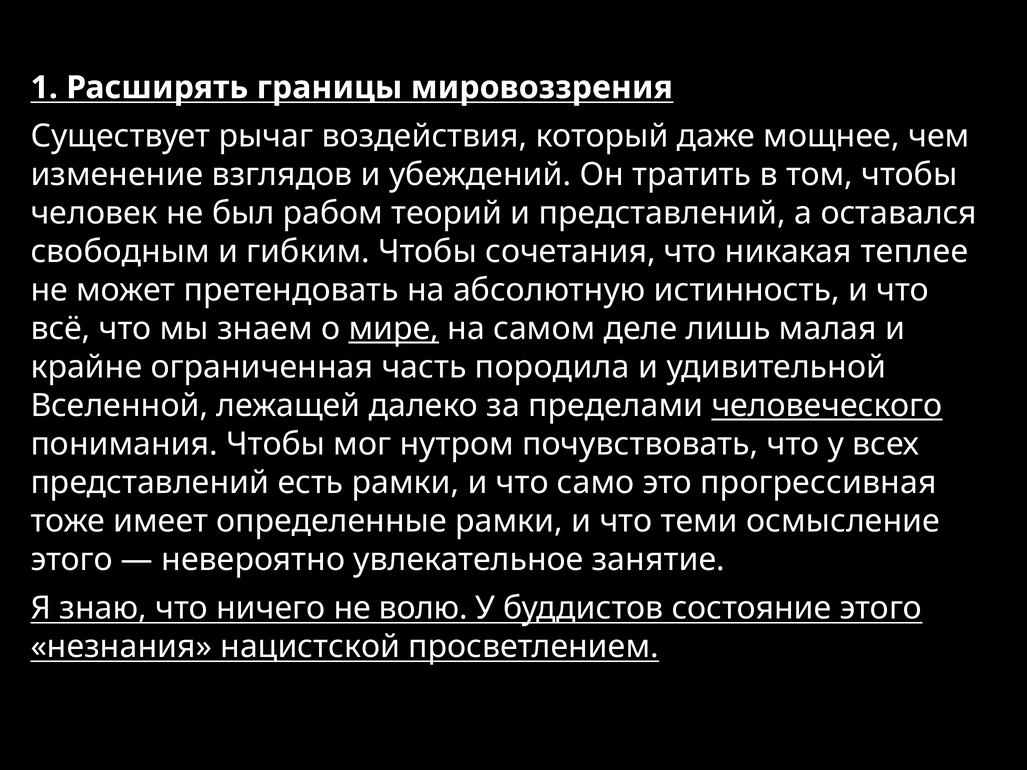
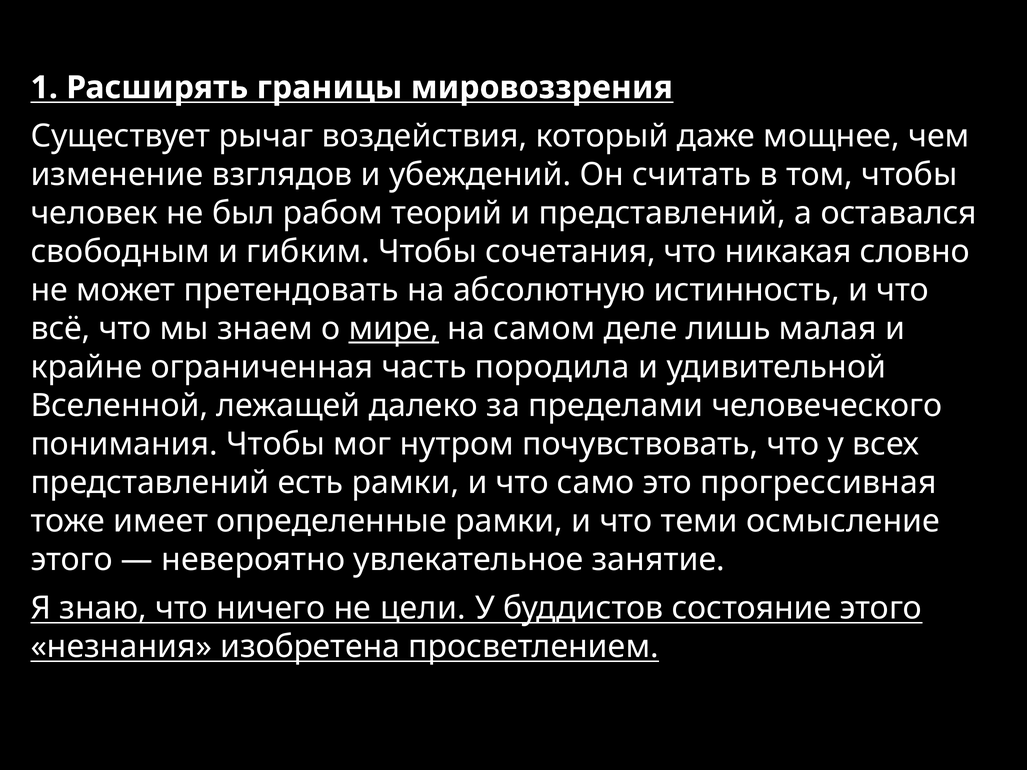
тратить: тратить -> считать
теплее: теплее -> словно
человеческого underline: present -> none
волю: волю -> цели
нацистской: нацистской -> изобретена
